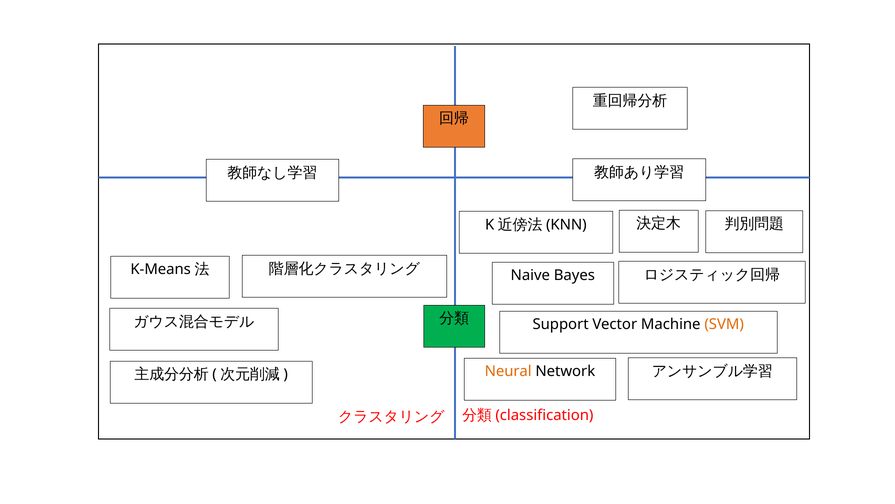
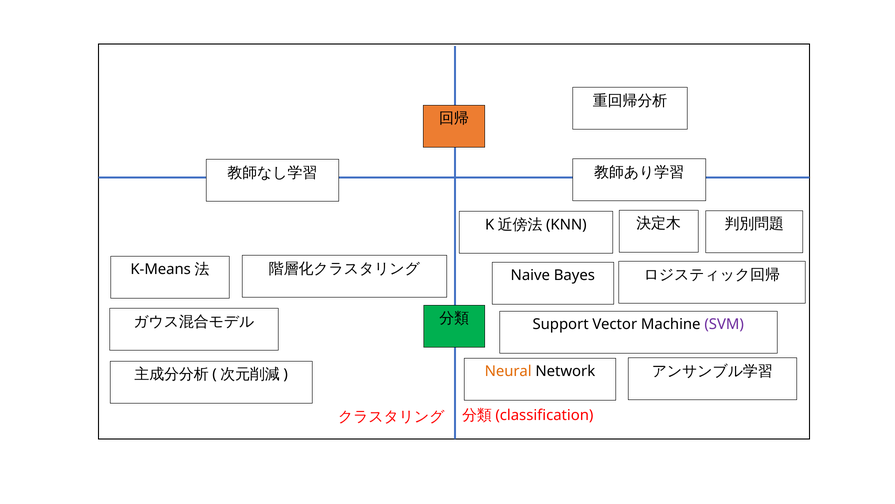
SVM colour: orange -> purple
